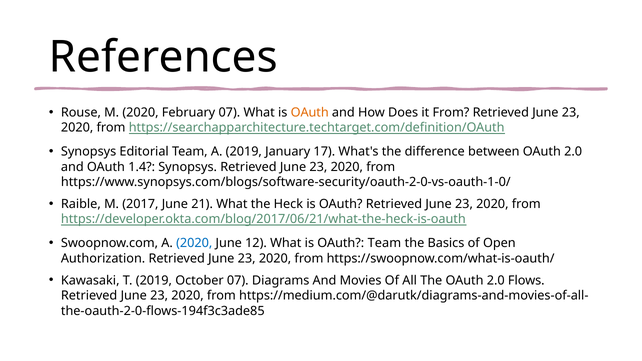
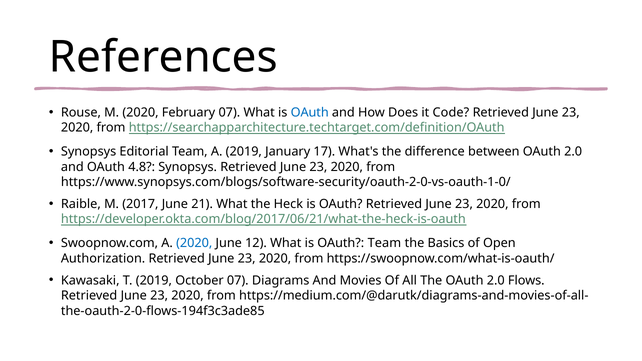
OAuth at (310, 113) colour: orange -> blue
it From: From -> Code
1.4: 1.4 -> 4.8
